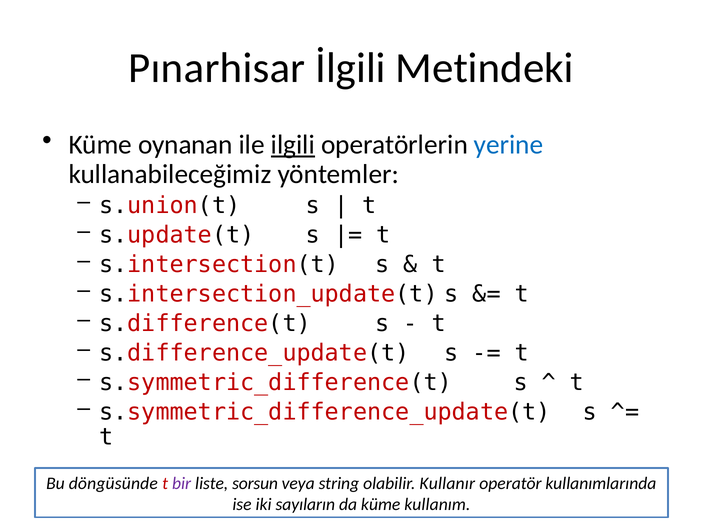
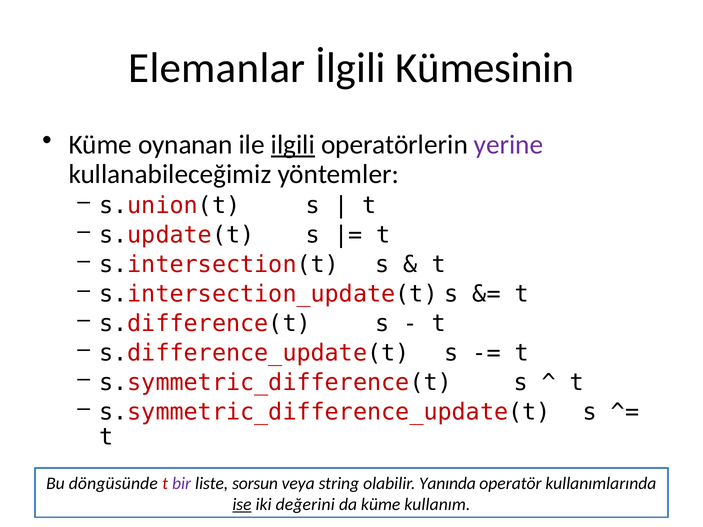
Pınarhisar: Pınarhisar -> Elemanlar
Metindeki: Metindeki -> Kümesinin
yerine colour: blue -> purple
Kullanır: Kullanır -> Yanında
ise underline: none -> present
sayıların: sayıların -> değerini
